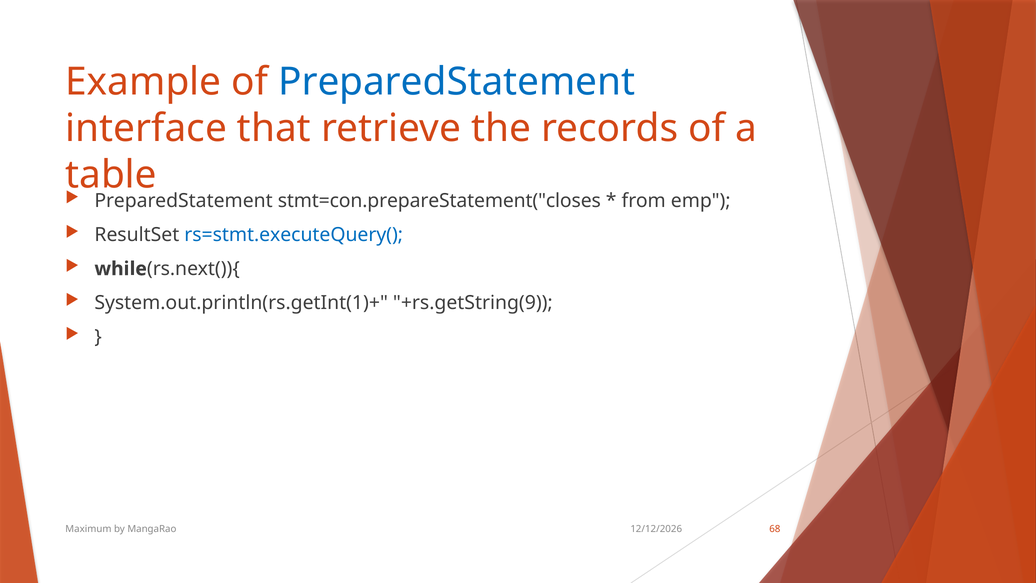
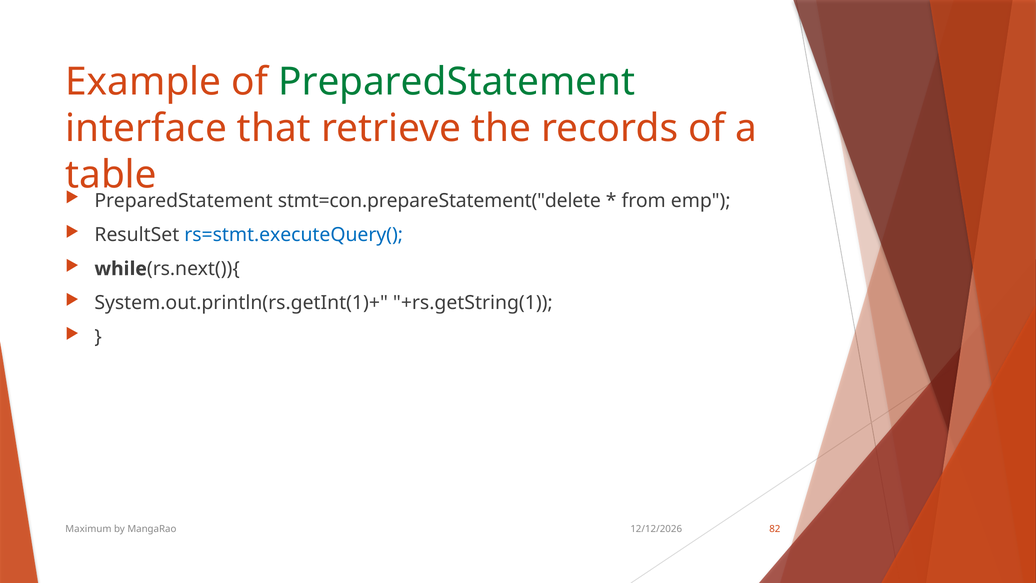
PreparedStatement at (457, 82) colour: blue -> green
stmt=con.prepareStatement("closes: stmt=con.prepareStatement("closes -> stmt=con.prepareStatement("delete
+rs.getString(9: +rs.getString(9 -> +rs.getString(1
68: 68 -> 82
